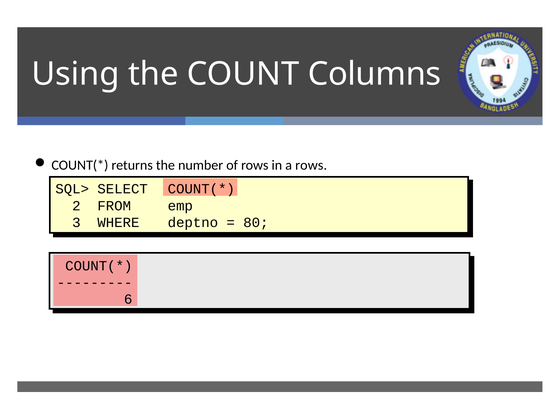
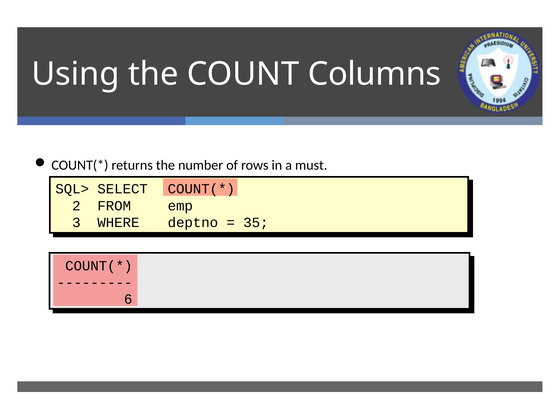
a rows: rows -> must
80: 80 -> 35
